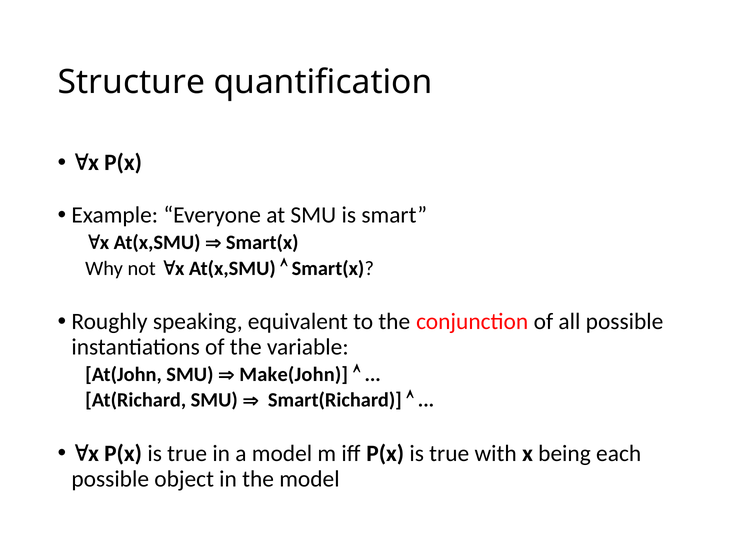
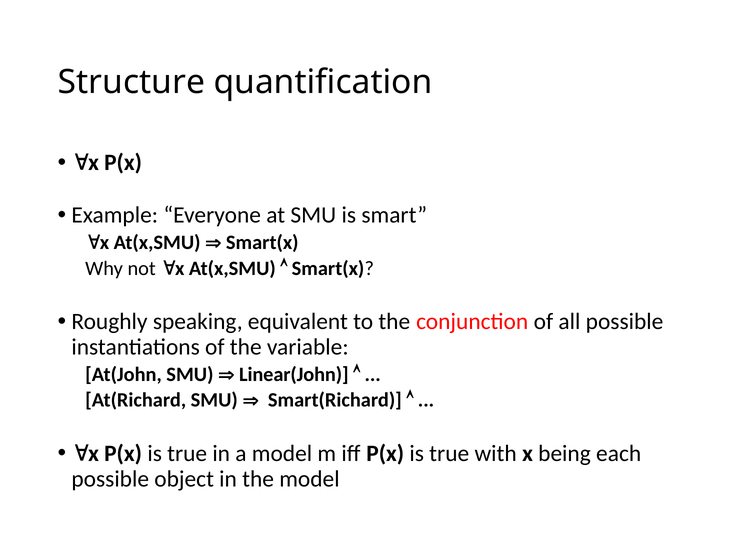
Make(John: Make(John -> Linear(John
